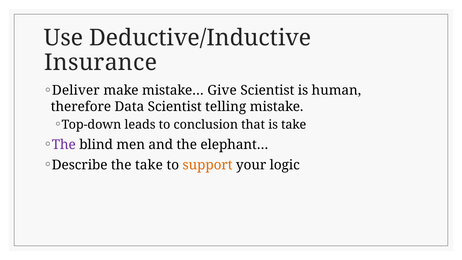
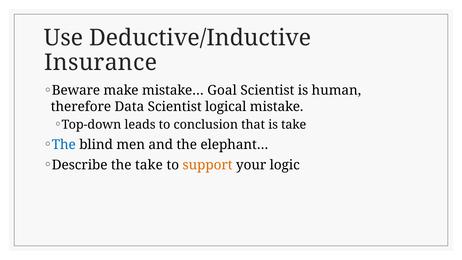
Deliver: Deliver -> Beware
Give: Give -> Goal
telling: telling -> logical
The at (64, 144) colour: purple -> blue
